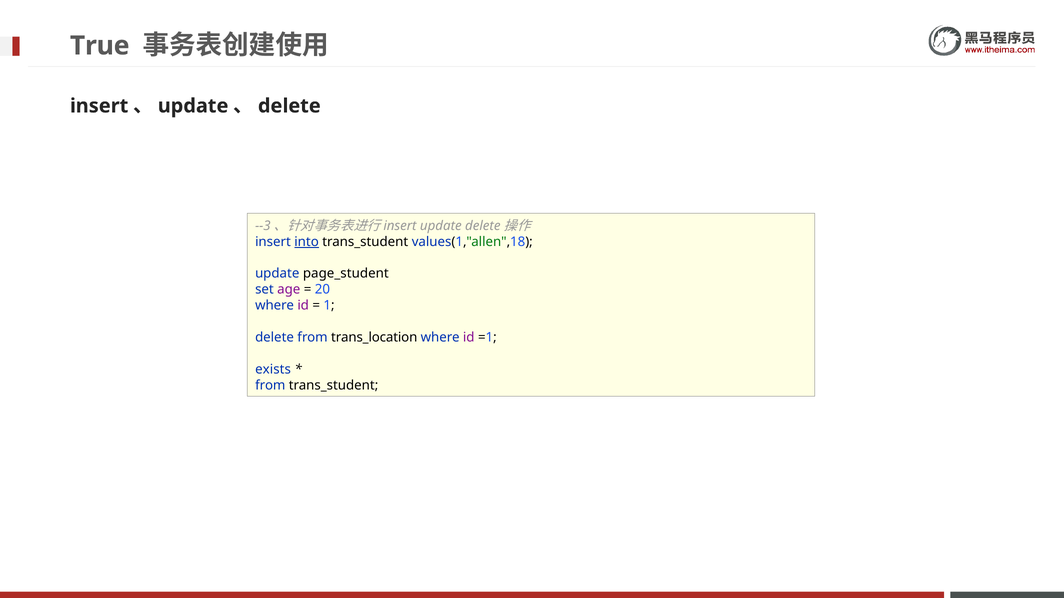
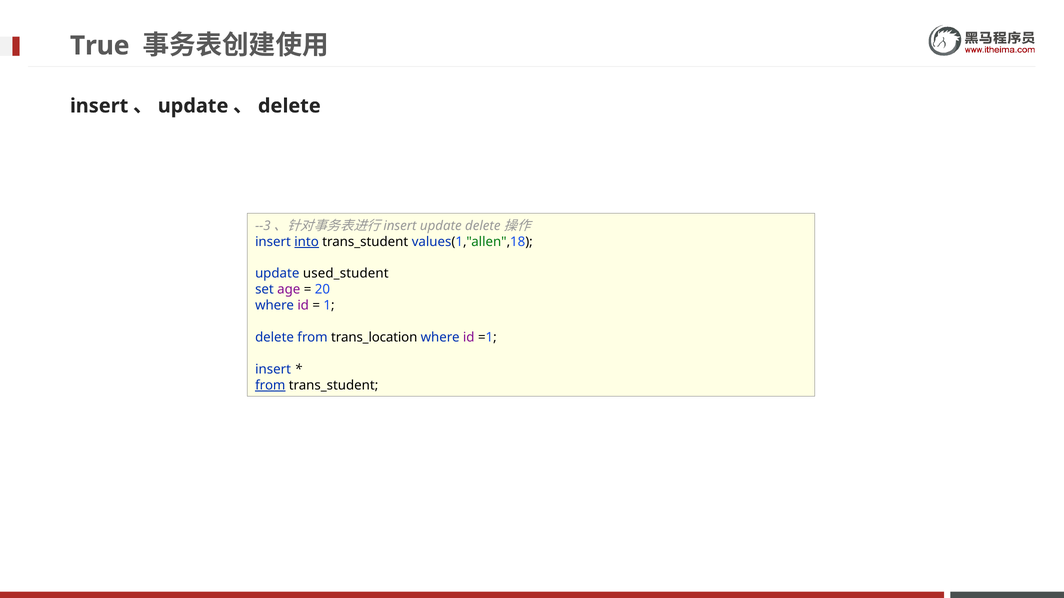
page_student: page_student -> used_student
exists at (273, 370): exists -> insert
from at (270, 385) underline: none -> present
